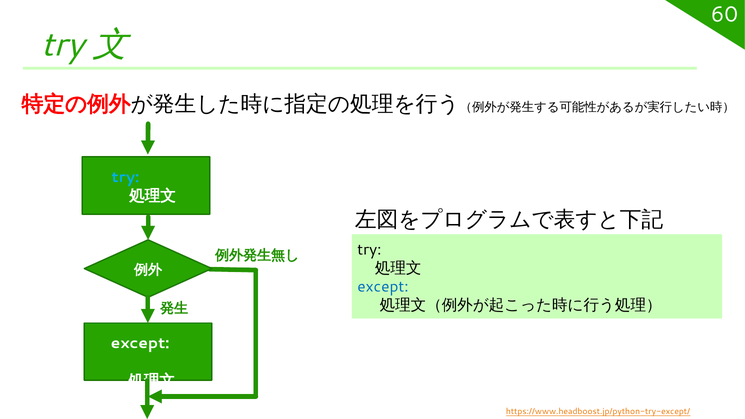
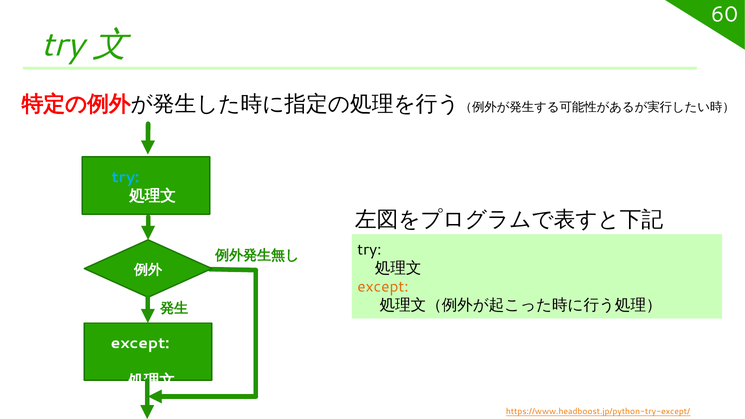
except at (383, 287) colour: blue -> orange
